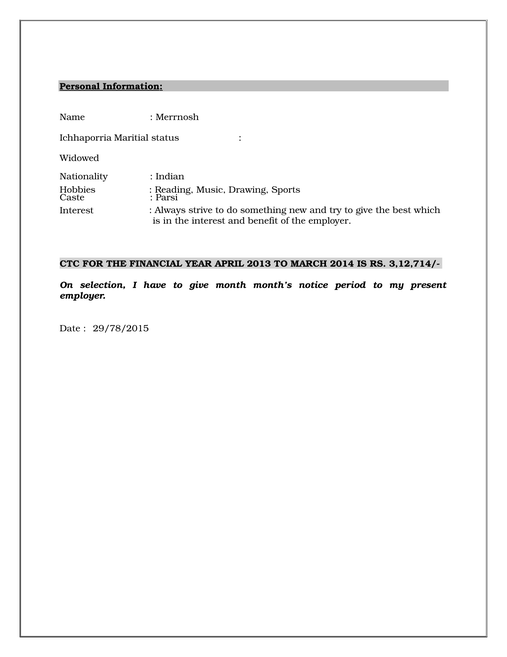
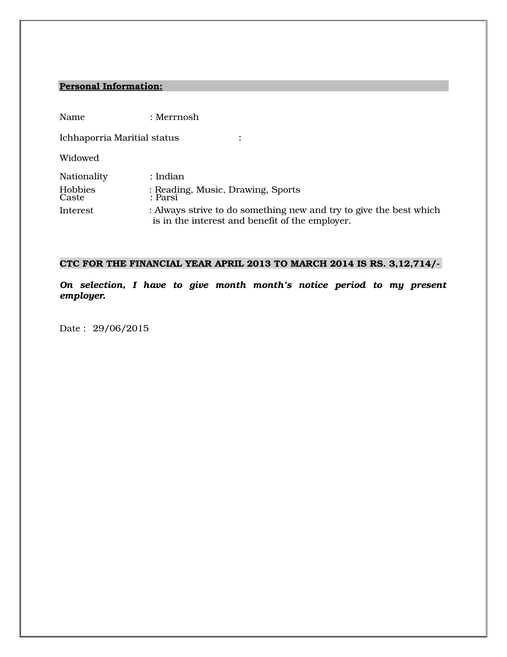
29/78/2015: 29/78/2015 -> 29/06/2015
